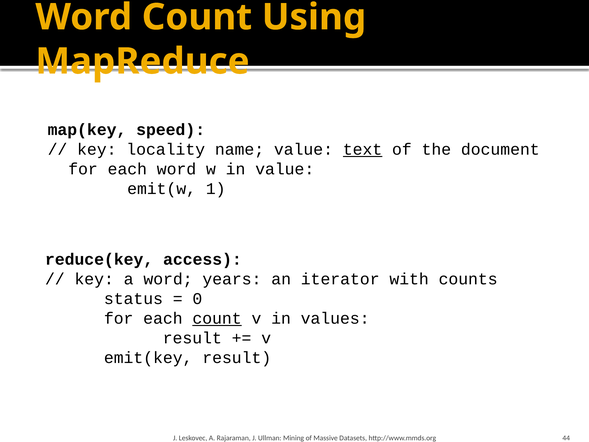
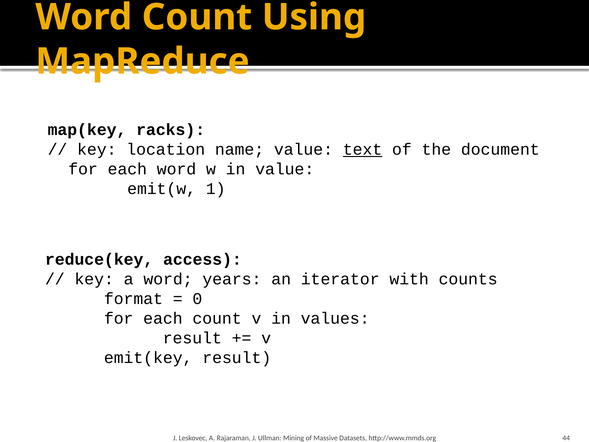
speed: speed -> racks
locality: locality -> location
status: status -> format
count at (217, 318) underline: present -> none
